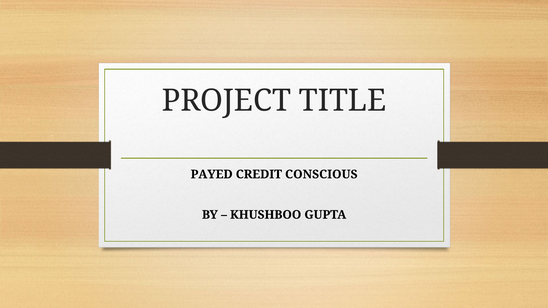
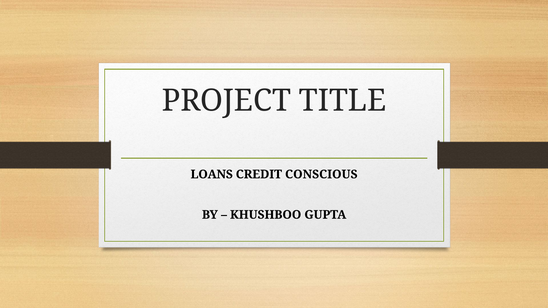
PAYED: PAYED -> LOANS
